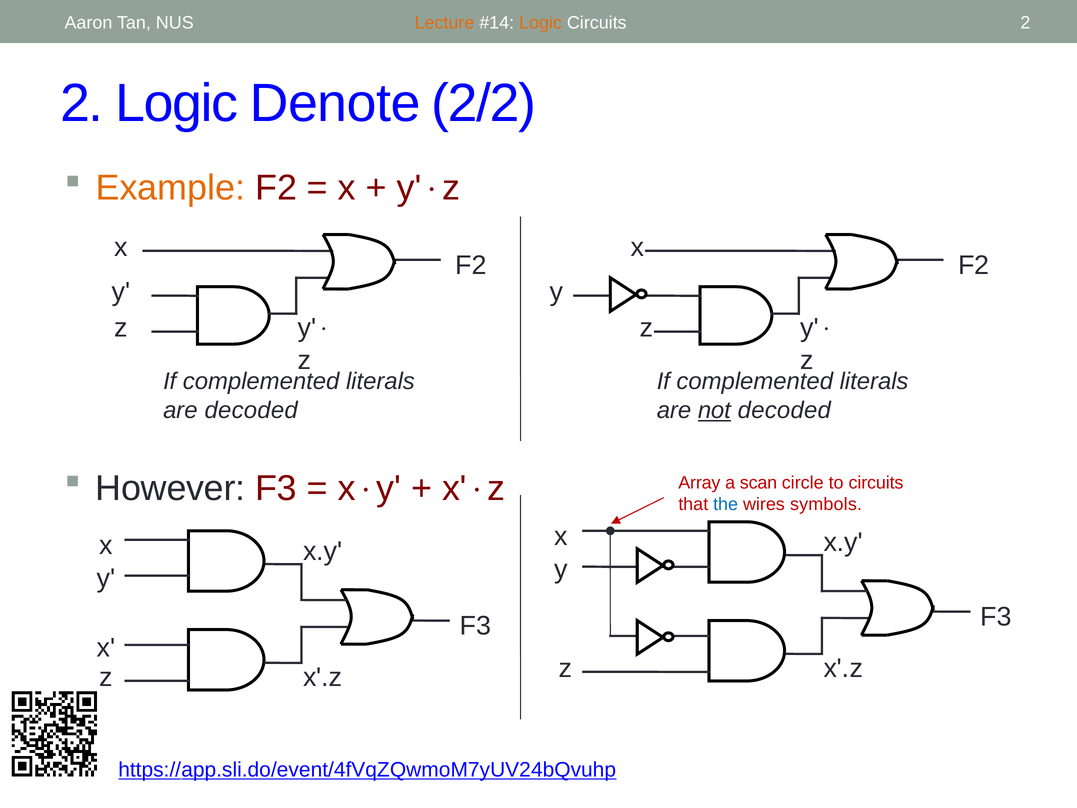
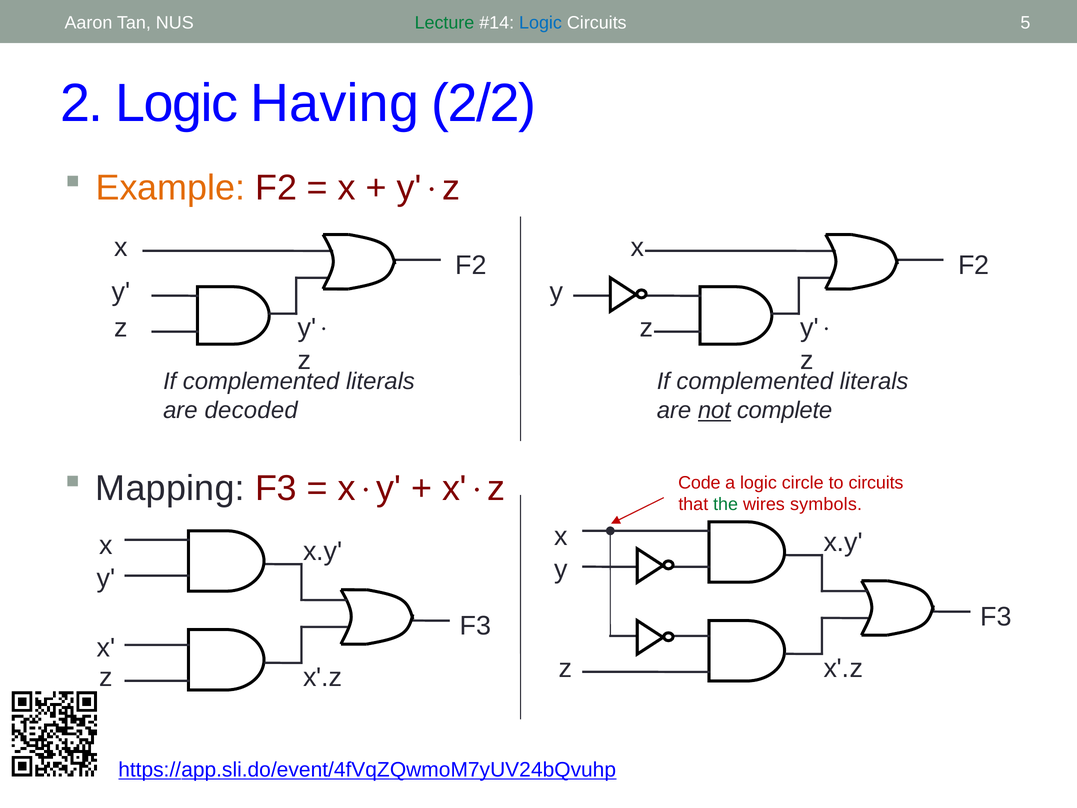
Lecture colour: orange -> green
Logic at (541, 23) colour: orange -> blue
Circuits 2: 2 -> 5
Denote: Denote -> Having
not decoded: decoded -> complete
However: However -> Mapping
Array: Array -> Code
a scan: scan -> logic
the colour: blue -> green
